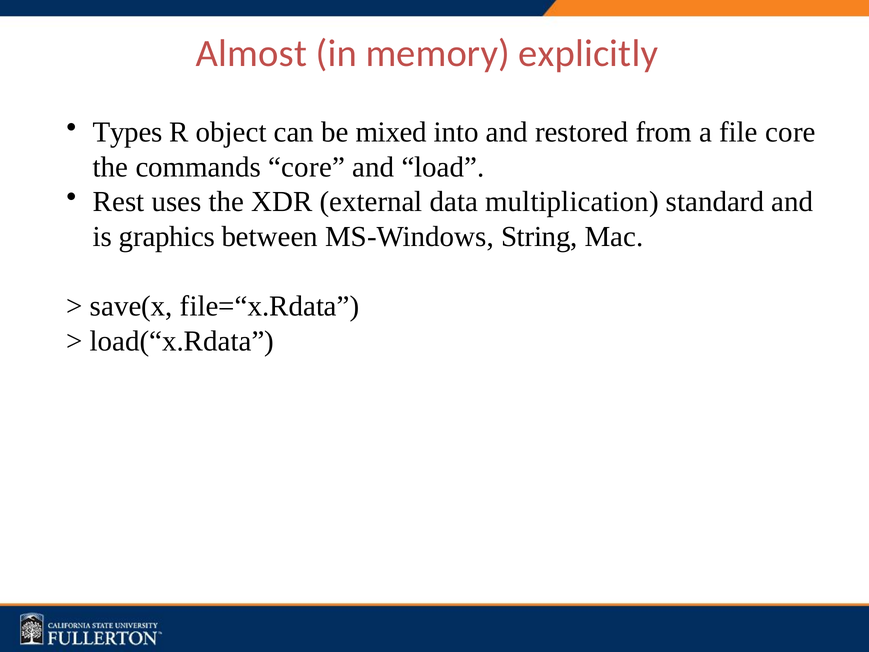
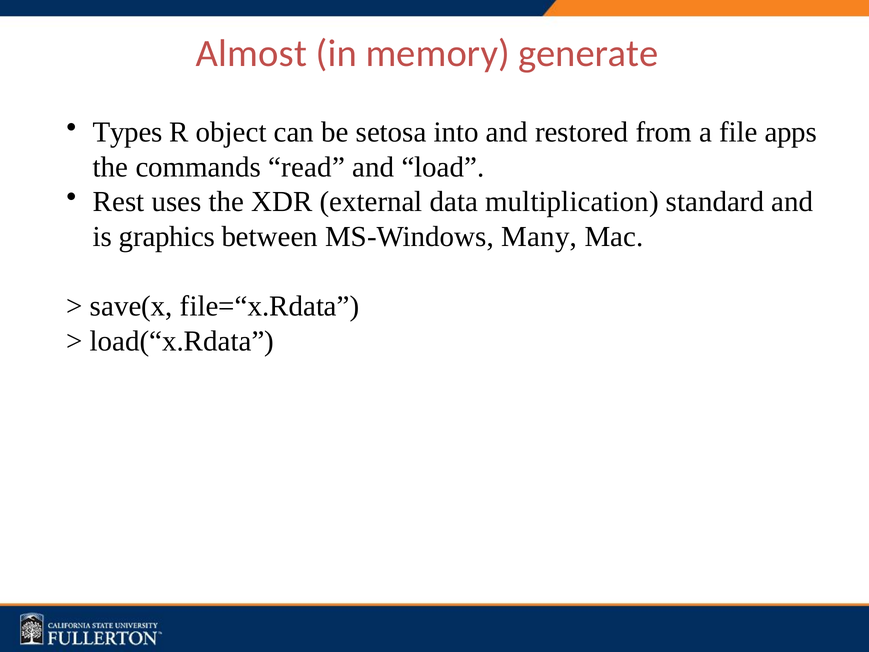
explicitly: explicitly -> generate
mixed: mixed -> setosa
file core: core -> apps
commands core: core -> read
String: String -> Many
